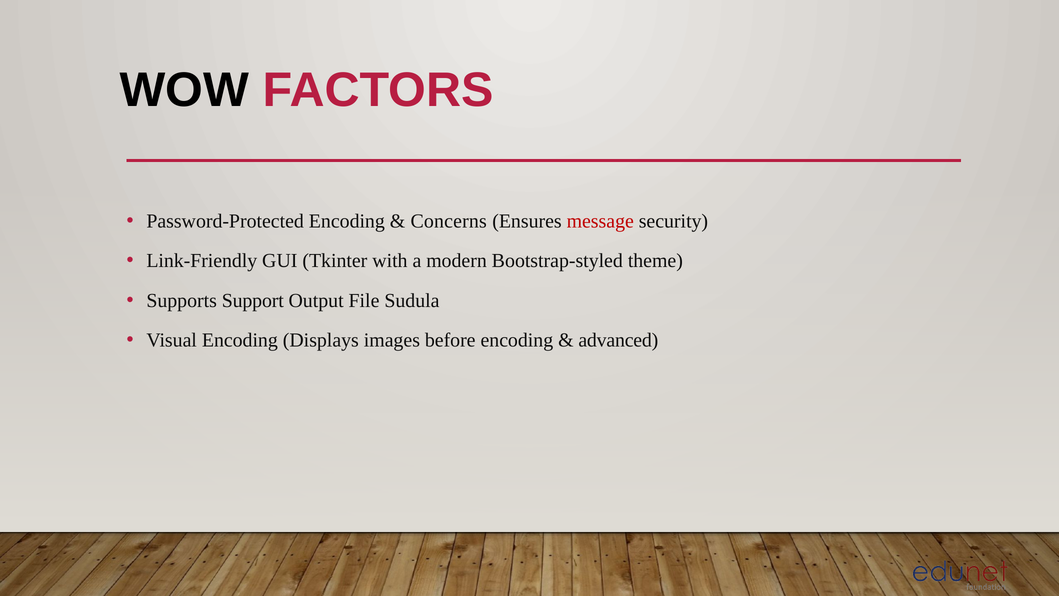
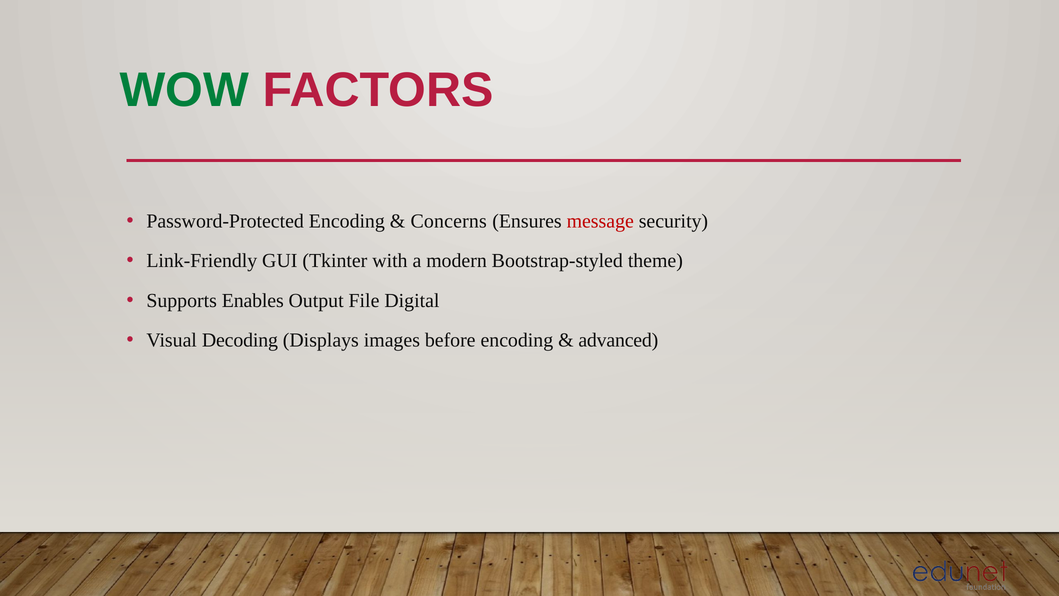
WOW colour: black -> green
Support: Support -> Enables
Sudula: Sudula -> Digital
Visual Encoding: Encoding -> Decoding
